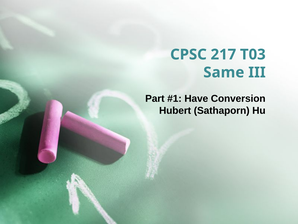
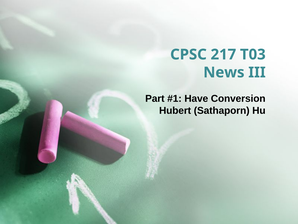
Same: Same -> News
